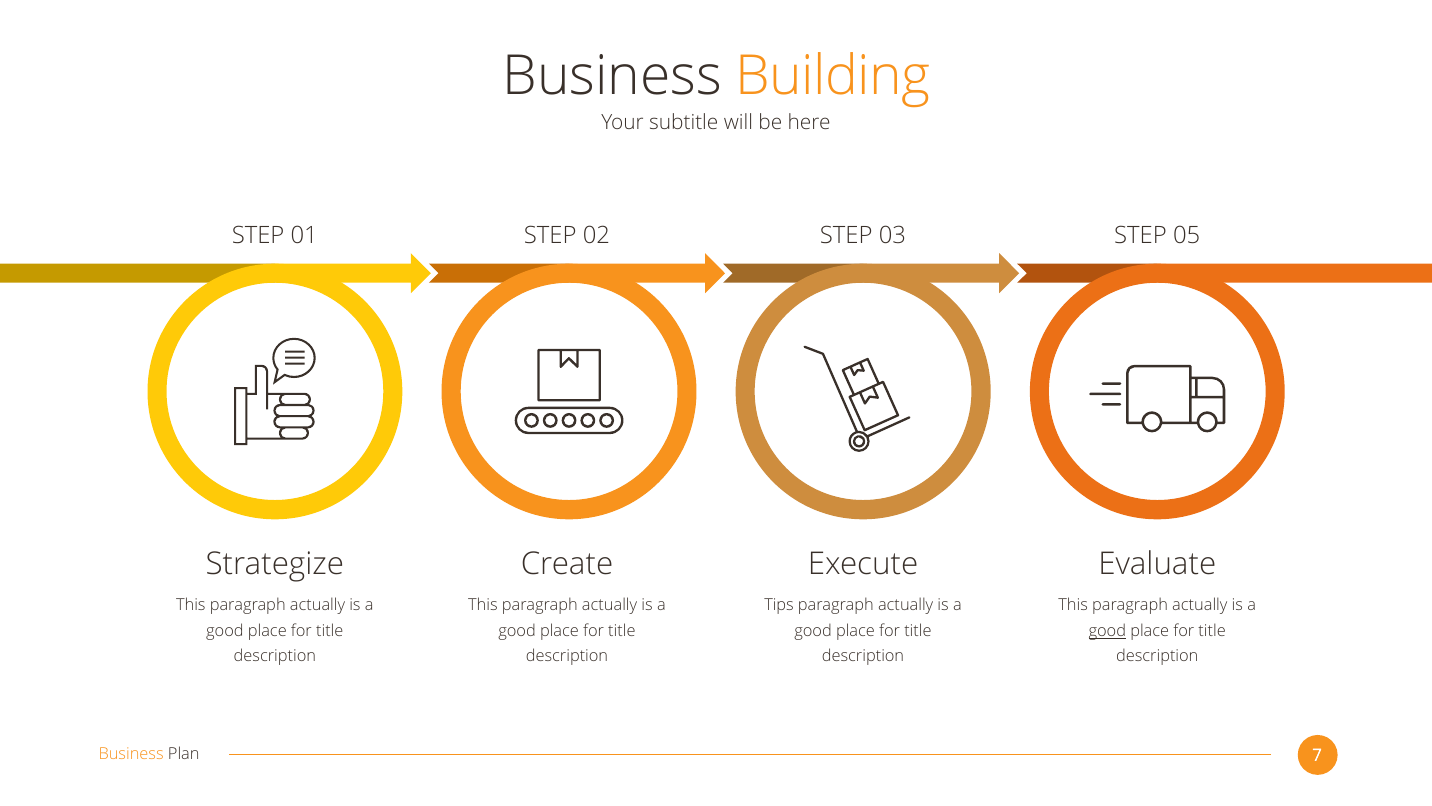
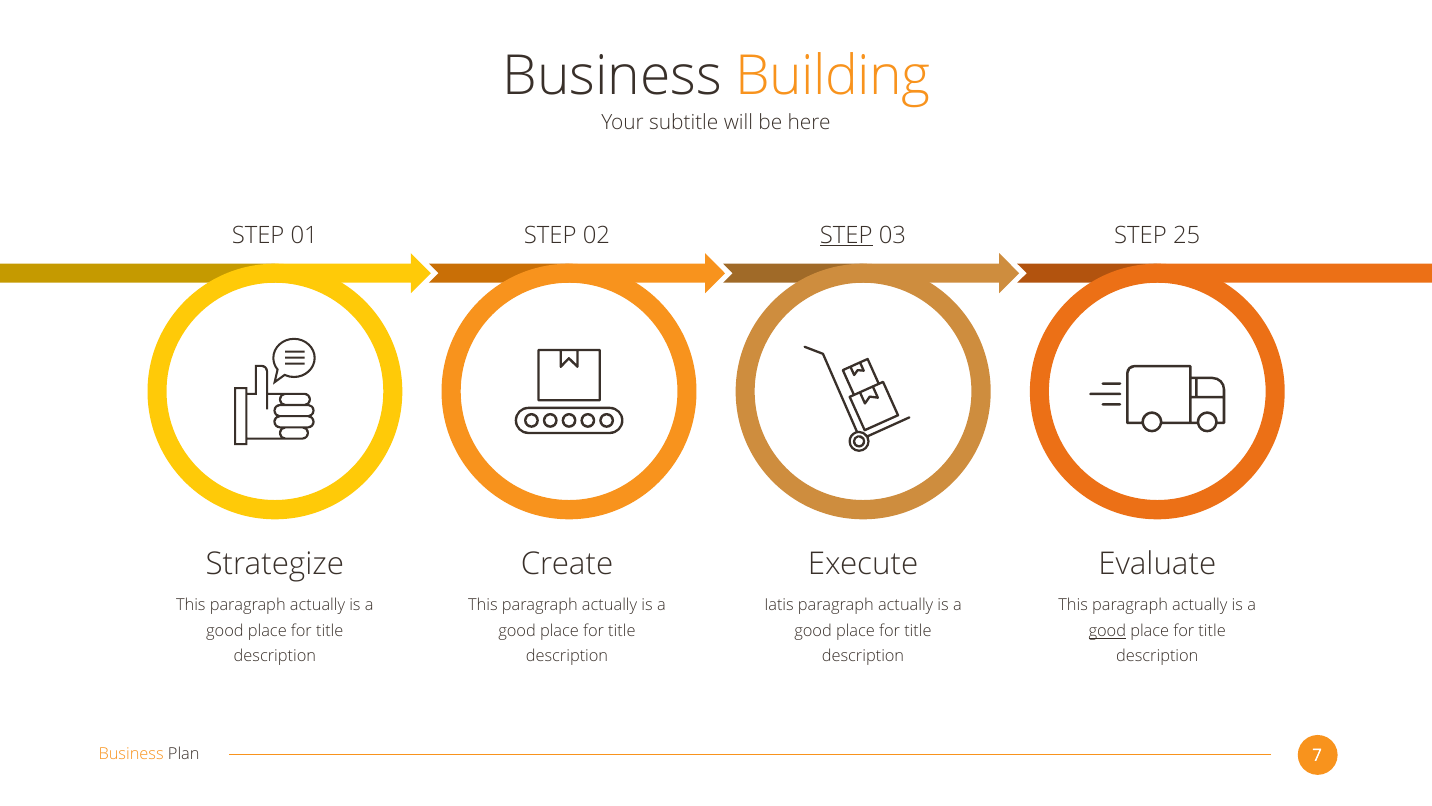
STEP at (846, 235) underline: none -> present
05: 05 -> 25
Tips: Tips -> Iatis
